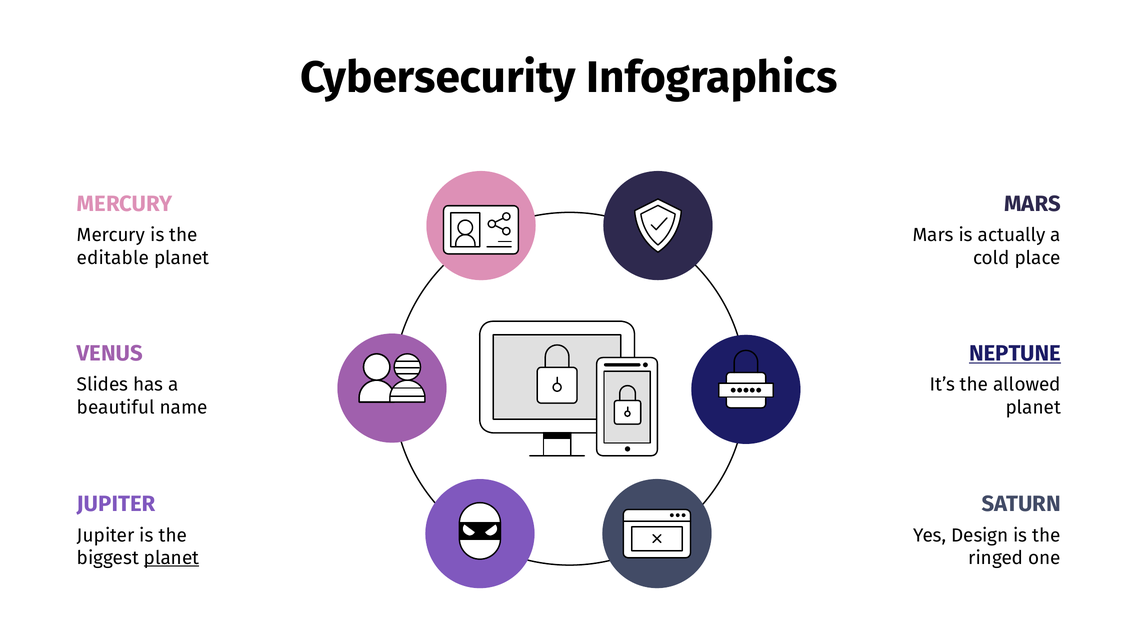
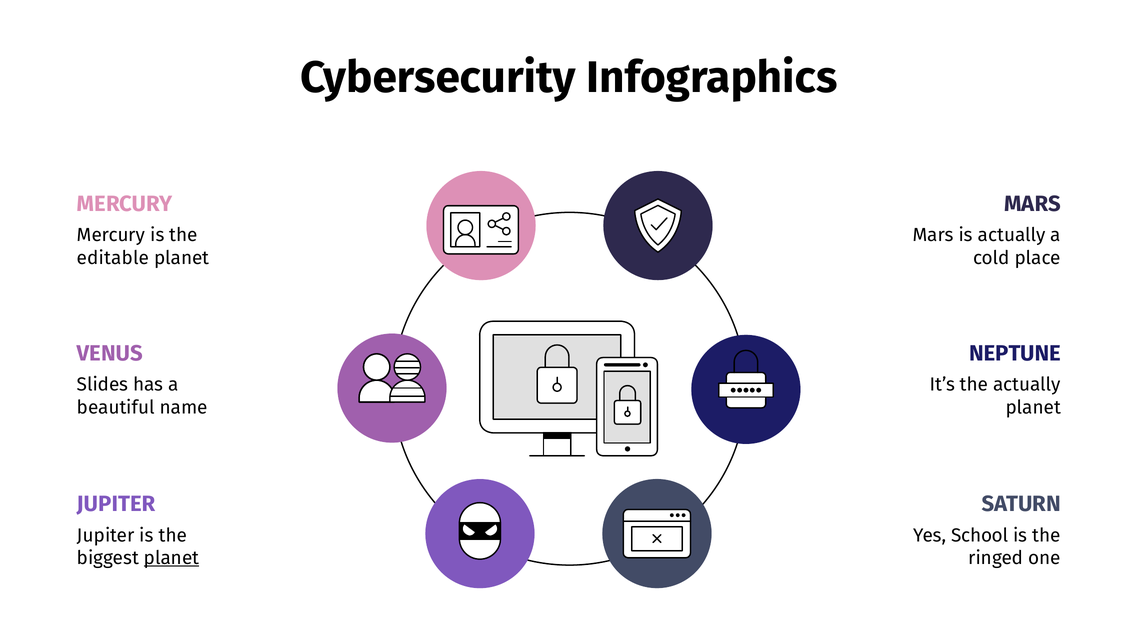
NEPTUNE underline: present -> none
the allowed: allowed -> actually
Design: Design -> School
